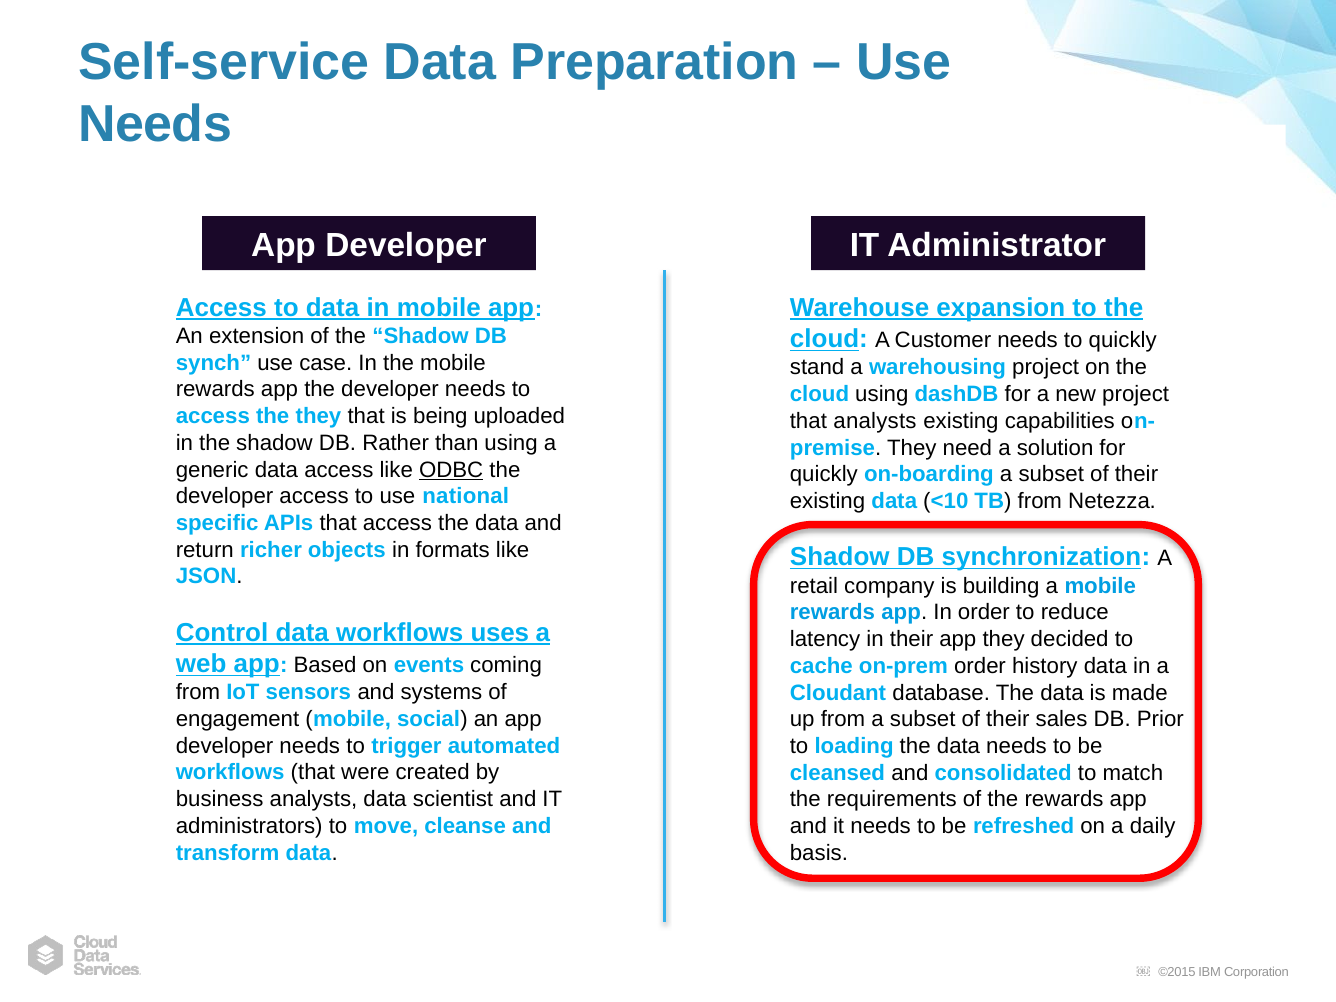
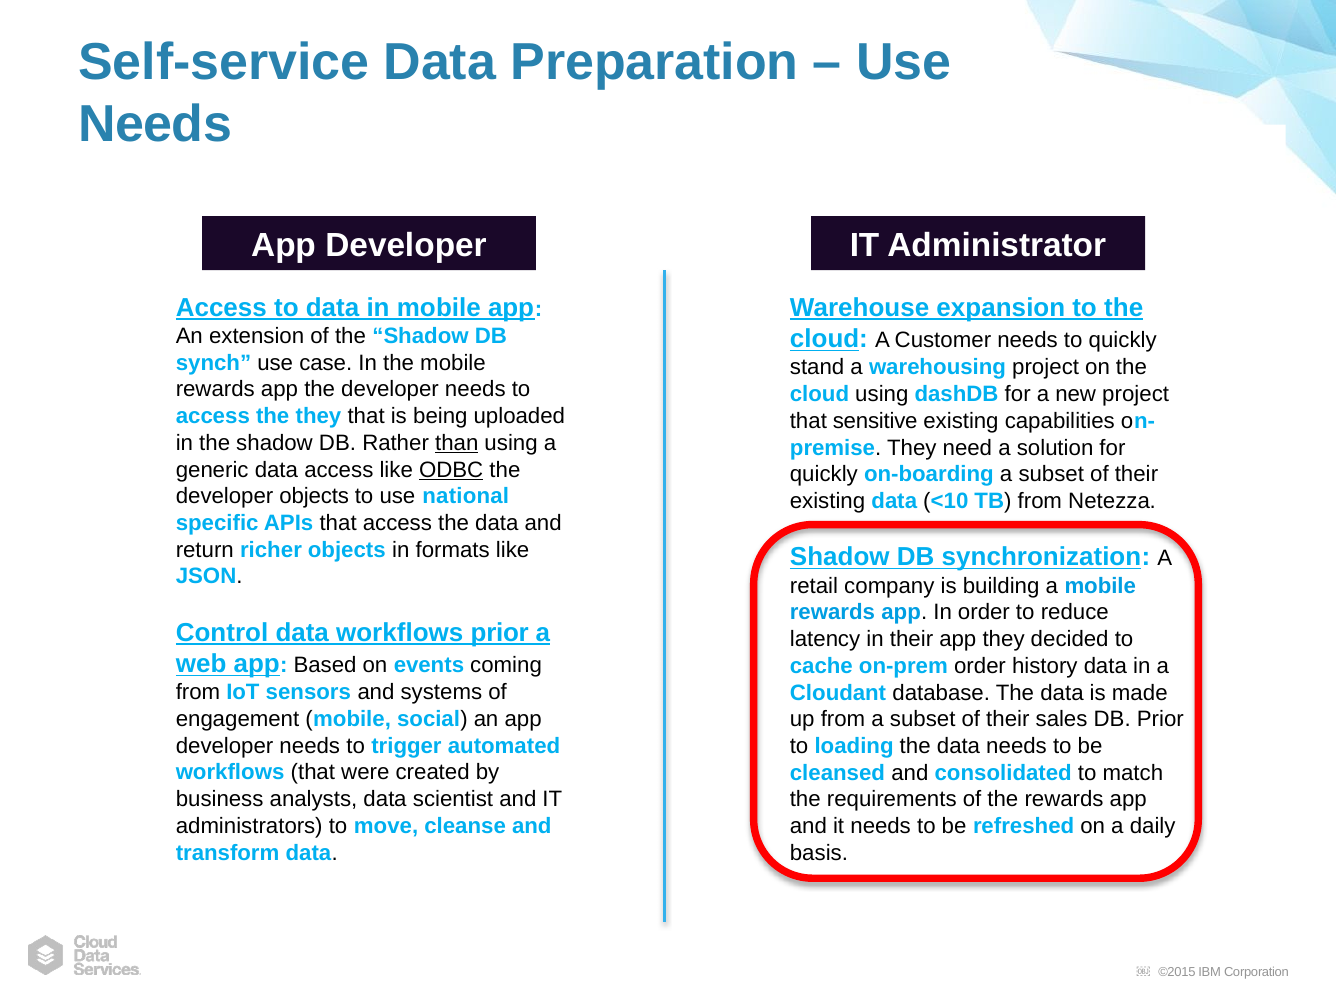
that analysts: analysts -> sensitive
than underline: none -> present
developer access: access -> objects
workflows uses: uses -> prior
